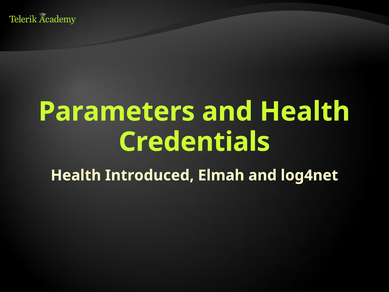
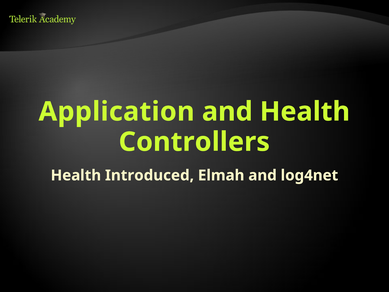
Parameters: Parameters -> Application
Credentials: Credentials -> Controllers
